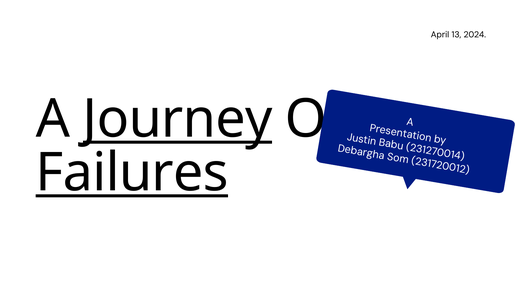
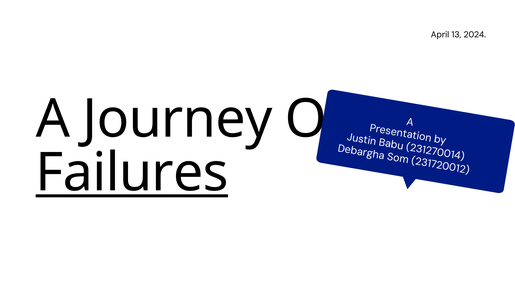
Journey underline: present -> none
